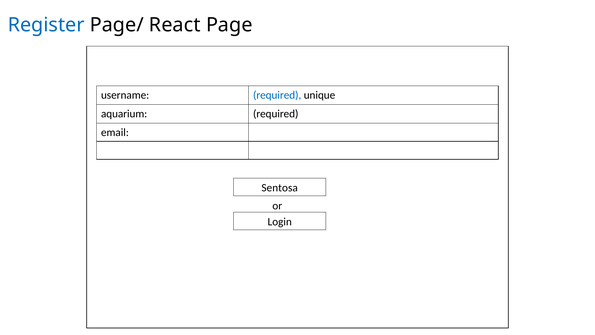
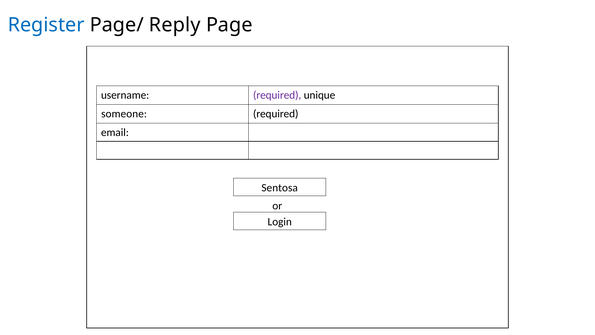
React: React -> Reply
required at (277, 95) colour: blue -> purple
aquarium: aquarium -> someone
